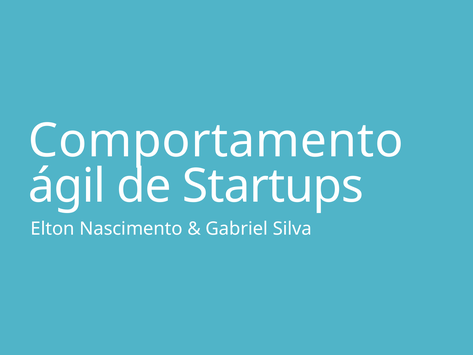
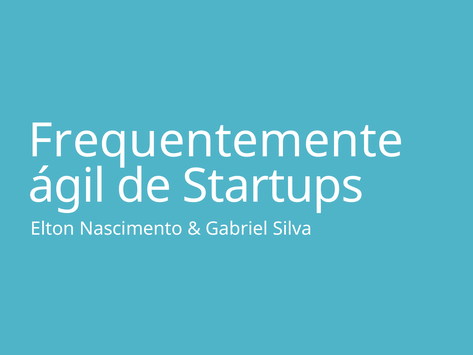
Comportamento: Comportamento -> Frequentemente
